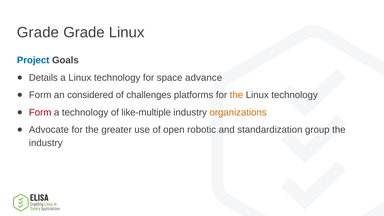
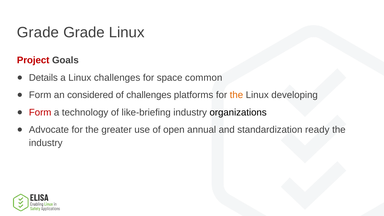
Project colour: blue -> red
a Linux technology: technology -> challenges
advance: advance -> common
technology at (295, 95): technology -> developing
like-multiple: like-multiple -> like-briefing
organizations colour: orange -> black
robotic: robotic -> annual
group: group -> ready
